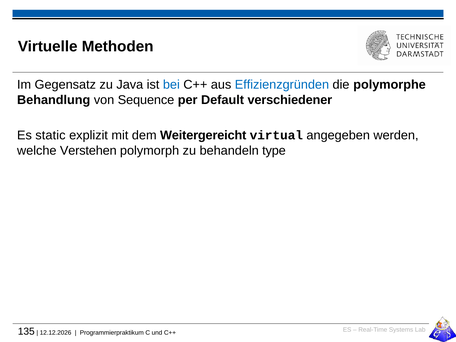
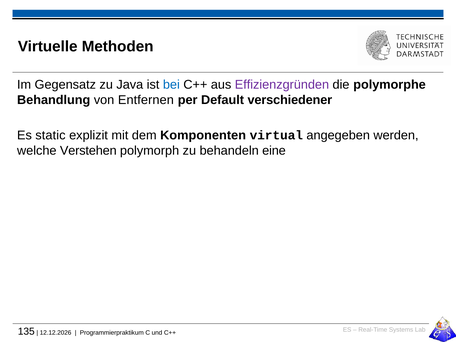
Effizienzgründen colour: blue -> purple
Sequence: Sequence -> Entfernen
Weitergereicht: Weitergereicht -> Komponenten
type: type -> eine
